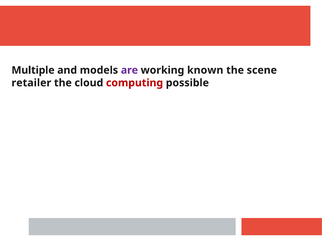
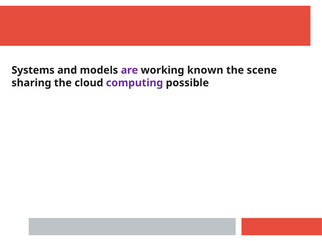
Multiple: Multiple -> Systems
retailer: retailer -> sharing
computing colour: red -> purple
